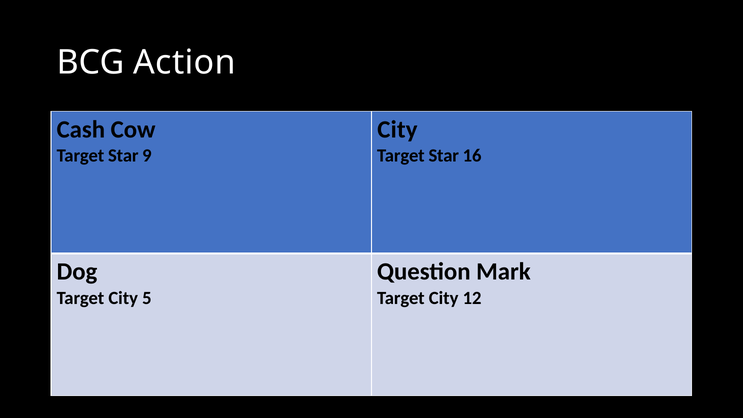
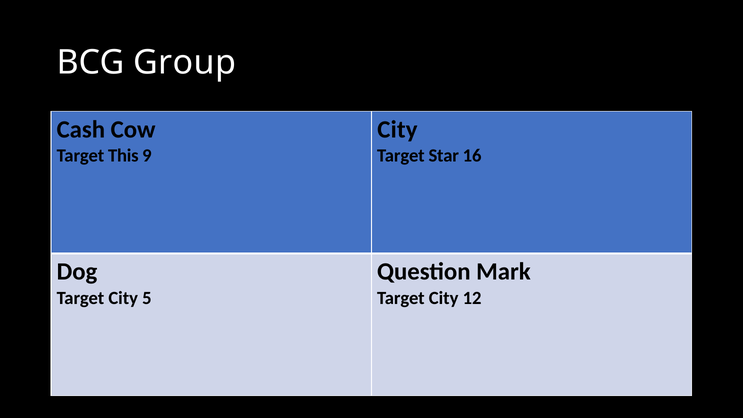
Action: Action -> Group
Star at (123, 156): Star -> This
